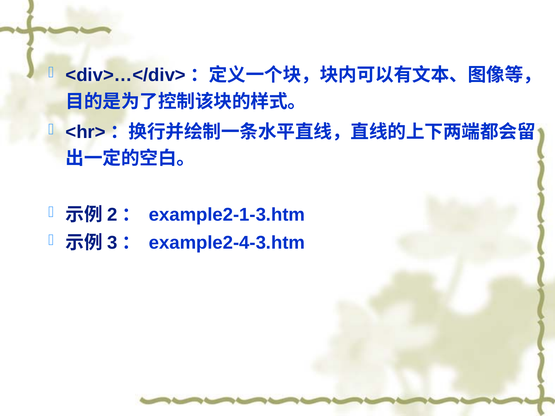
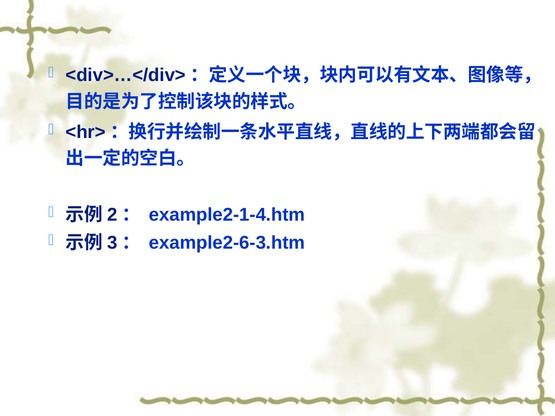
example2-1-3.htm: example2-1-3.htm -> example2-1-4.htm
example2-4-3.htm: example2-4-3.htm -> example2-6-3.htm
